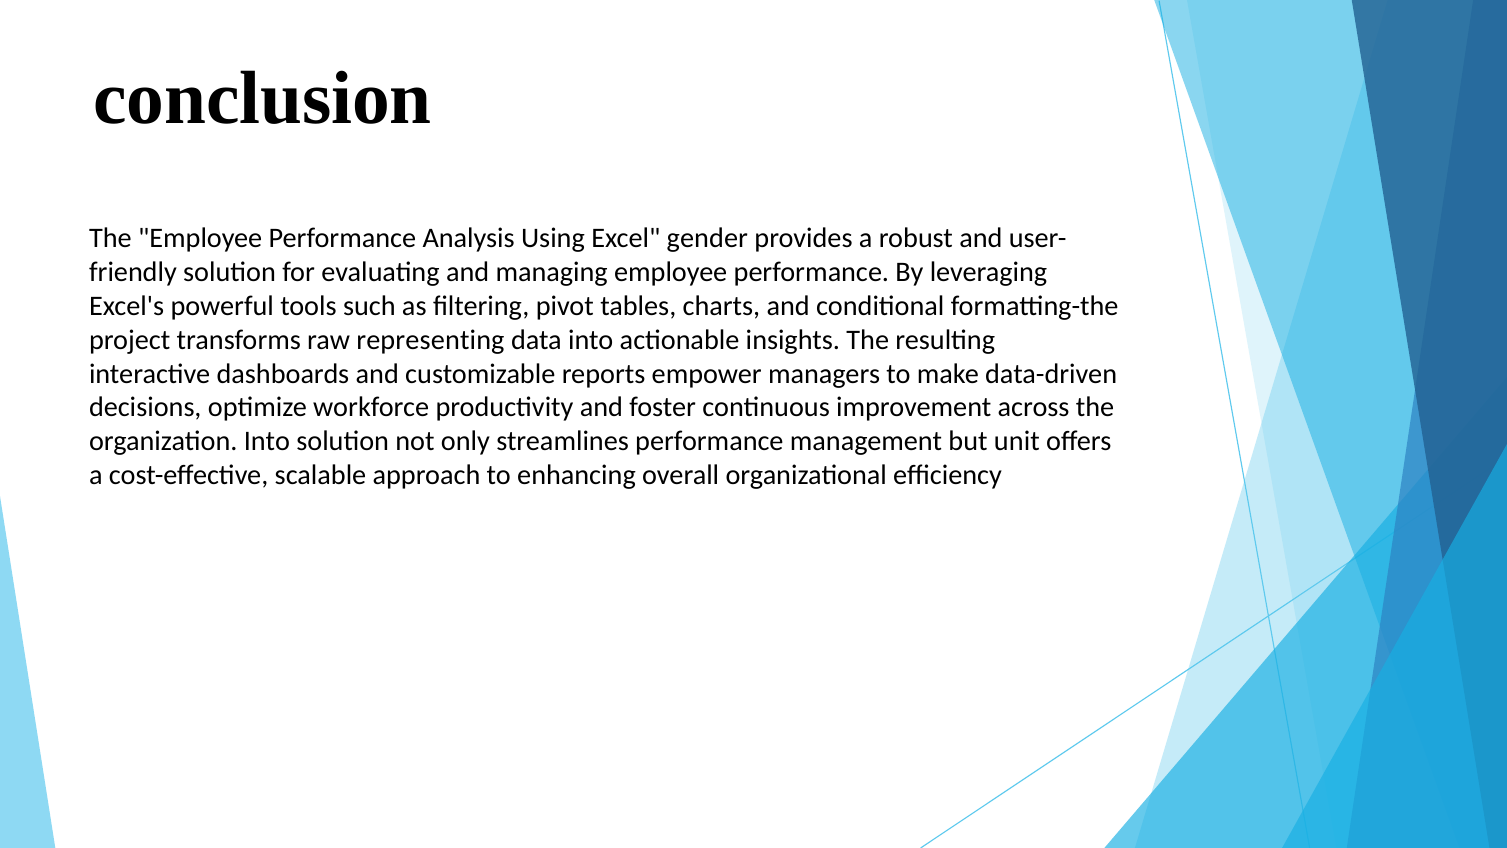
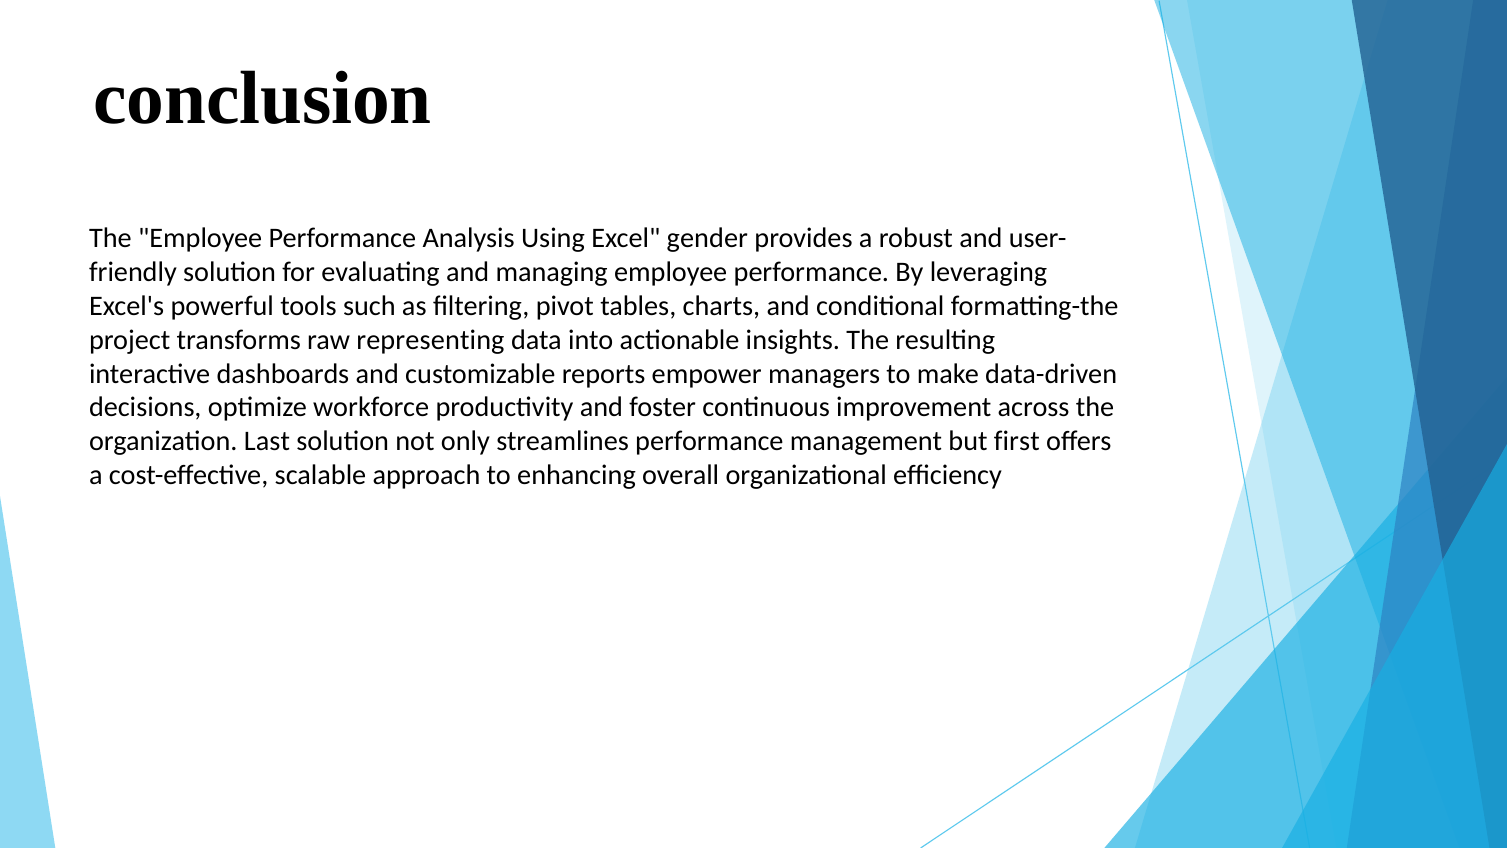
organization Into: Into -> Last
unit: unit -> first
